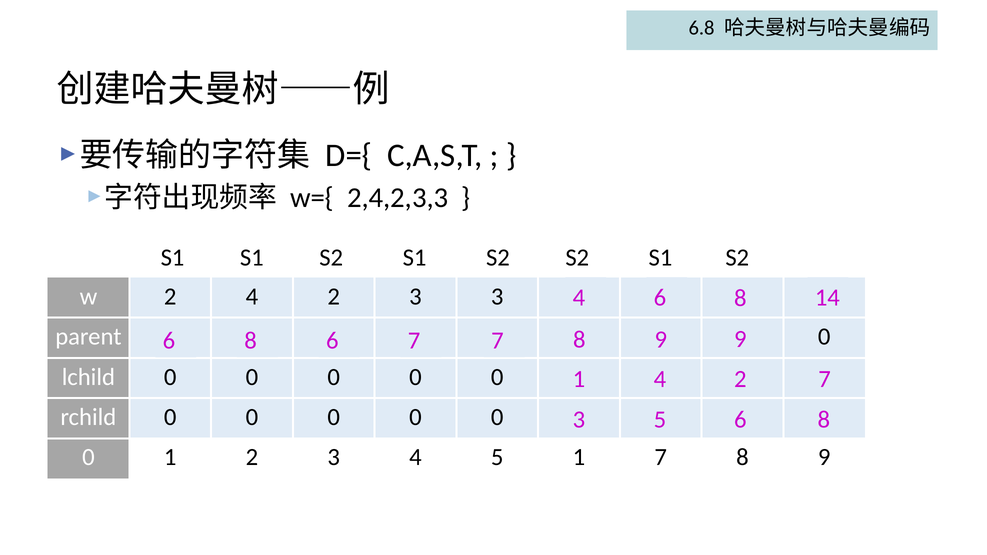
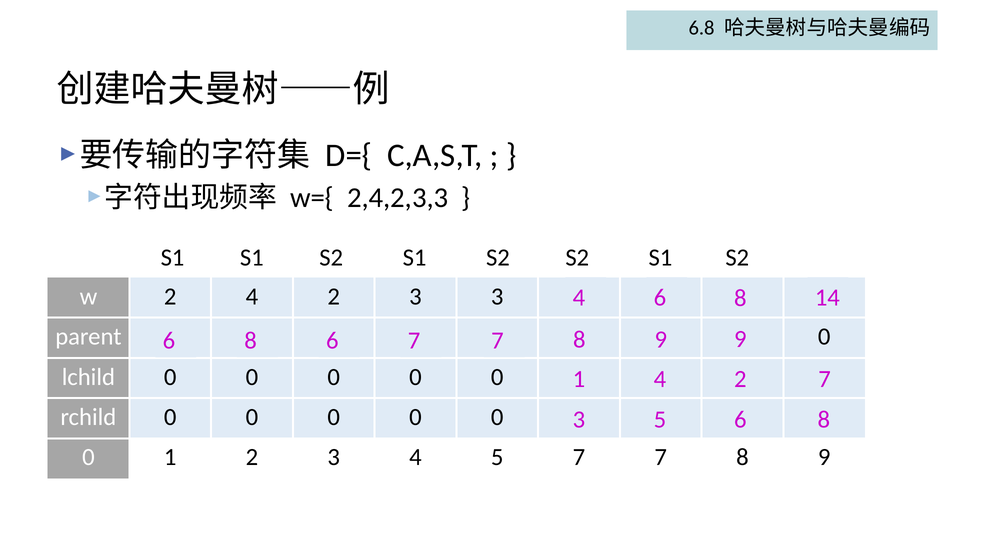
5 1: 1 -> 7
